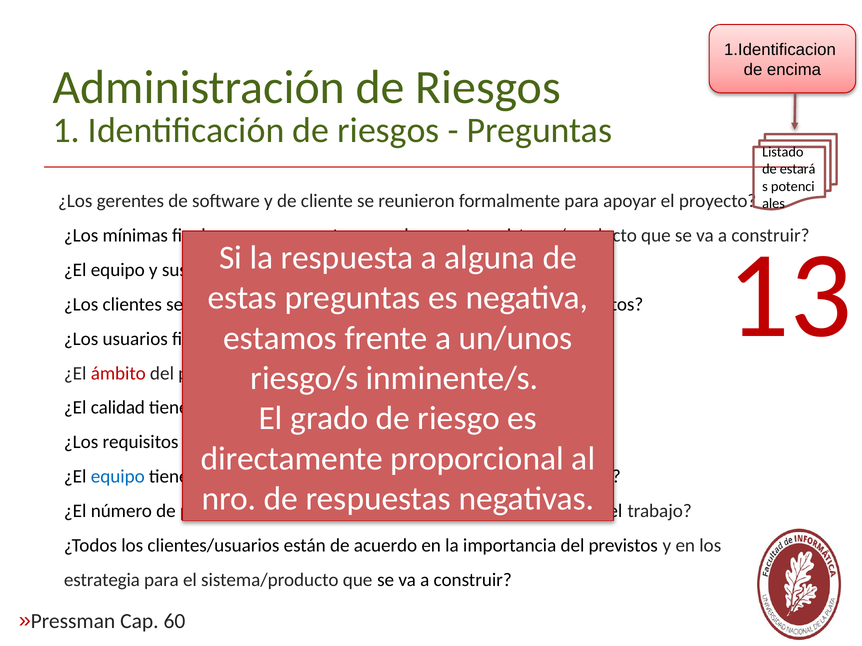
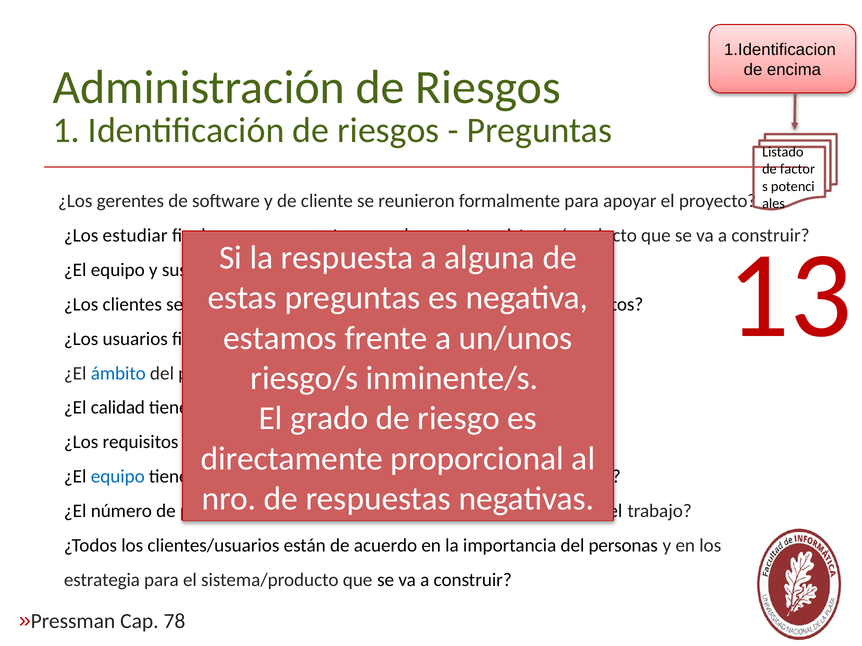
estará: estará -> factor
mínimas: mínimas -> estudiar
ámbito colour: red -> blue
del previstos: previstos -> personas
60: 60 -> 78
